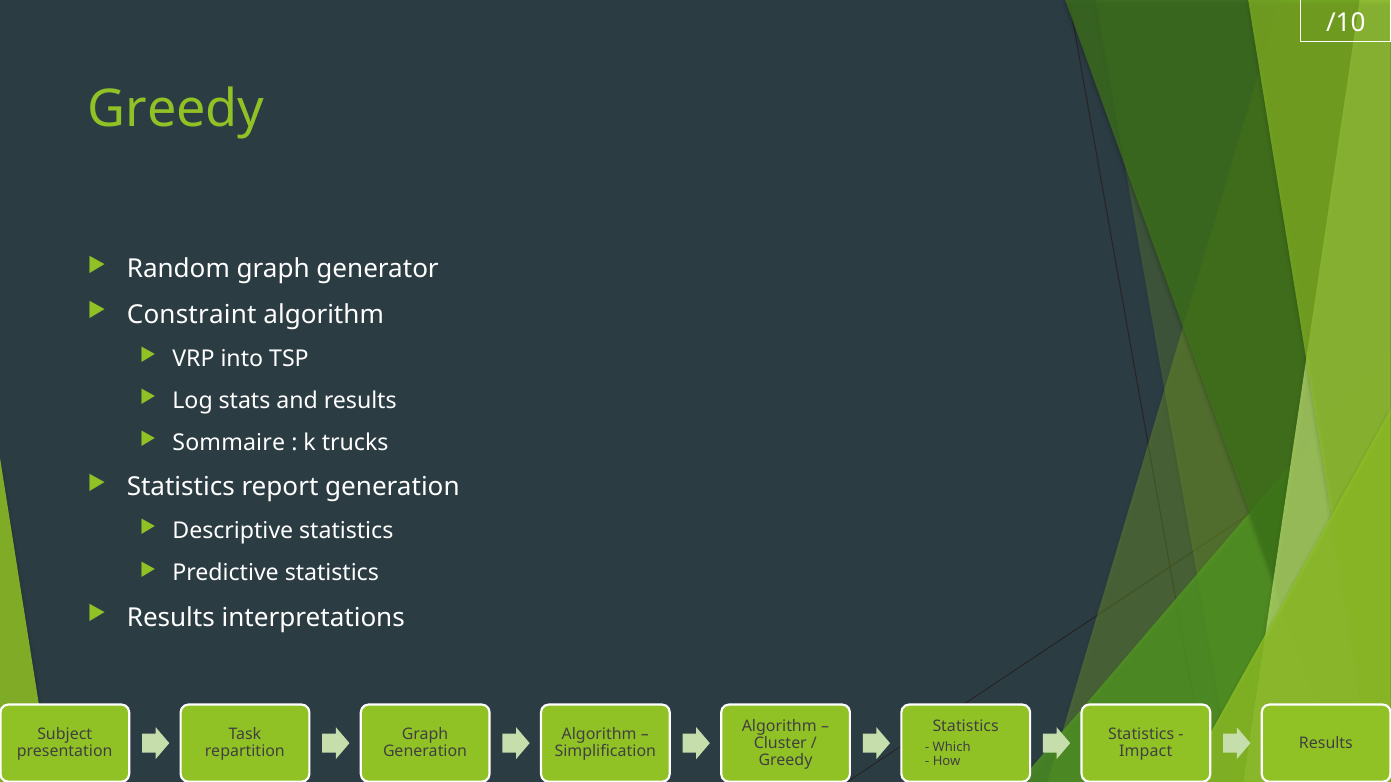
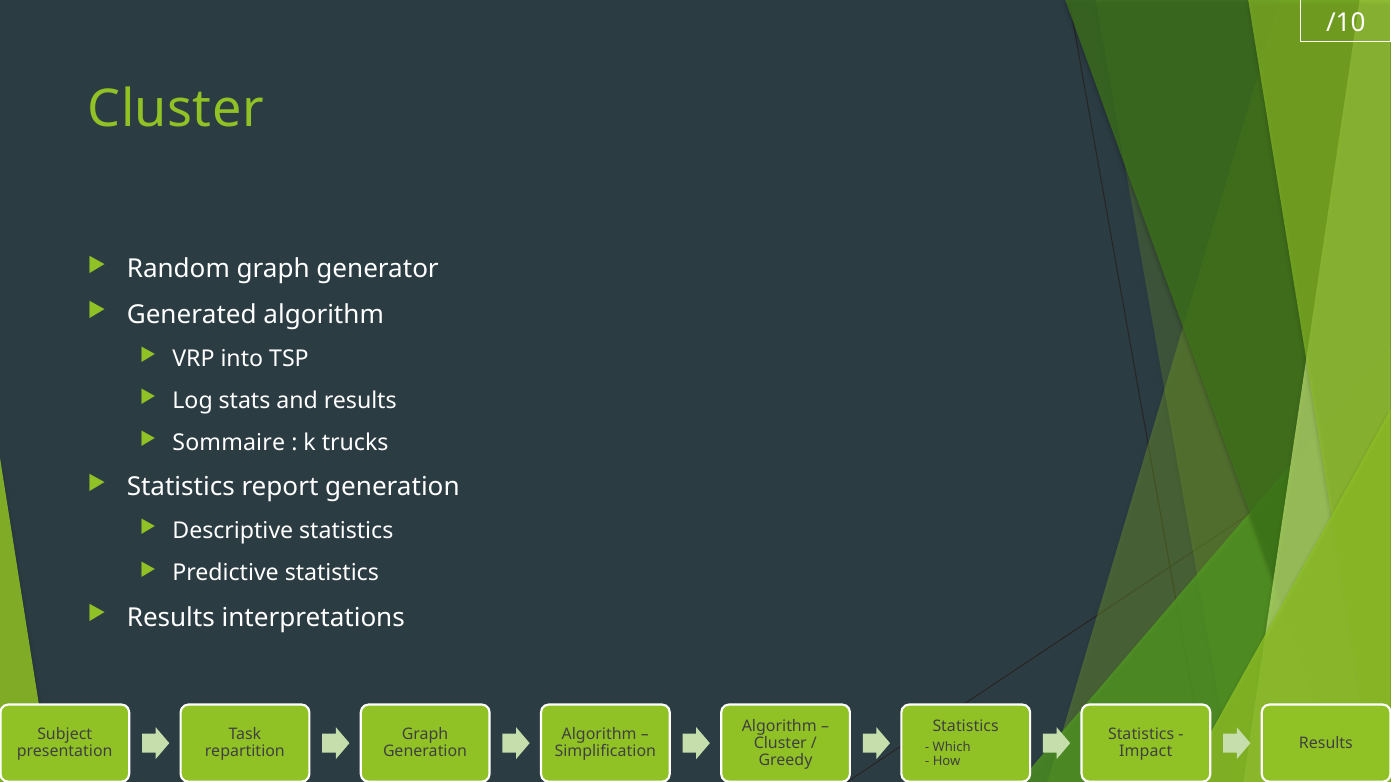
Greedy at (176, 110): Greedy -> Cluster
Constraint: Constraint -> Generated
